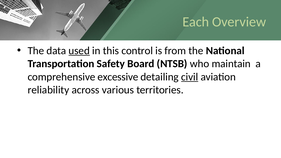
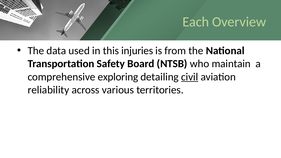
used underline: present -> none
control: control -> injuries
excessive: excessive -> exploring
